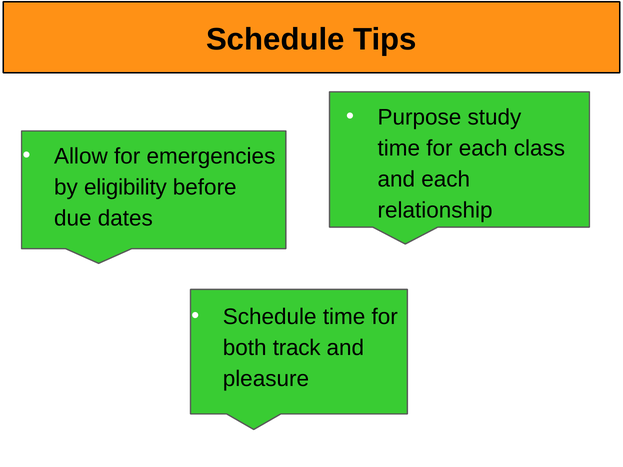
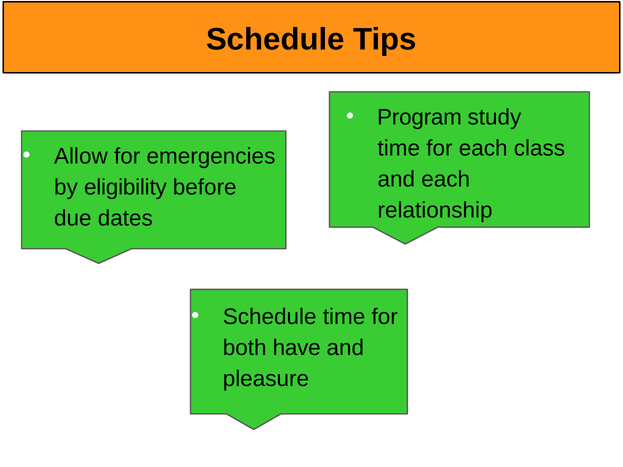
Purpose: Purpose -> Program
track: track -> have
